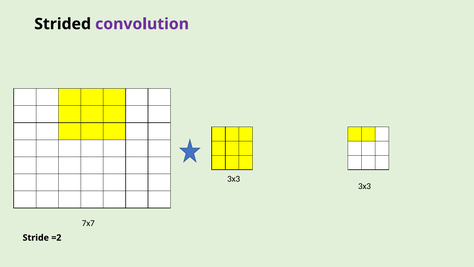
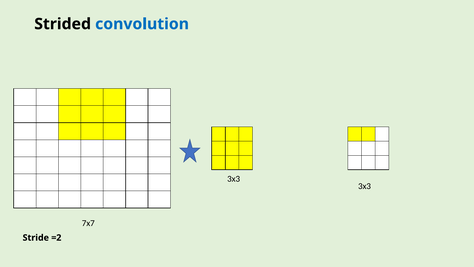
convolution colour: purple -> blue
